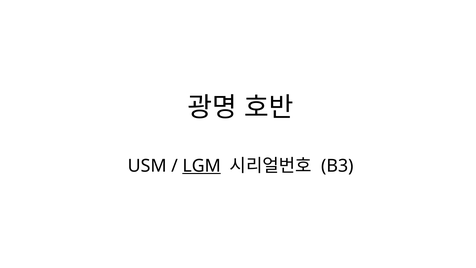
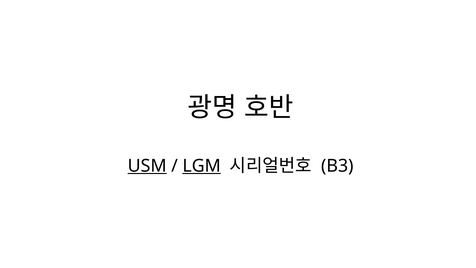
USM underline: none -> present
